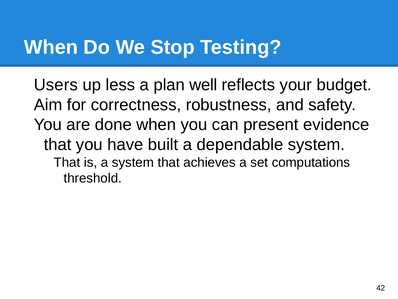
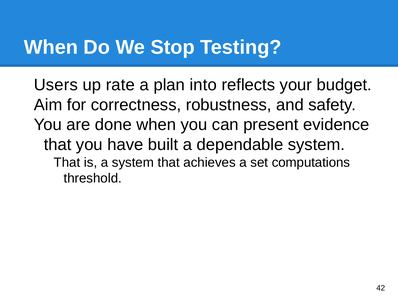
less: less -> rate
well: well -> into
